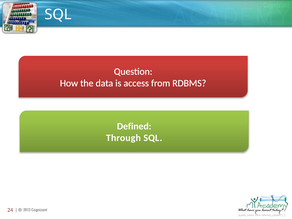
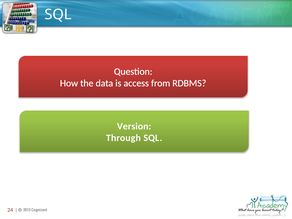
Defined: Defined -> Version
